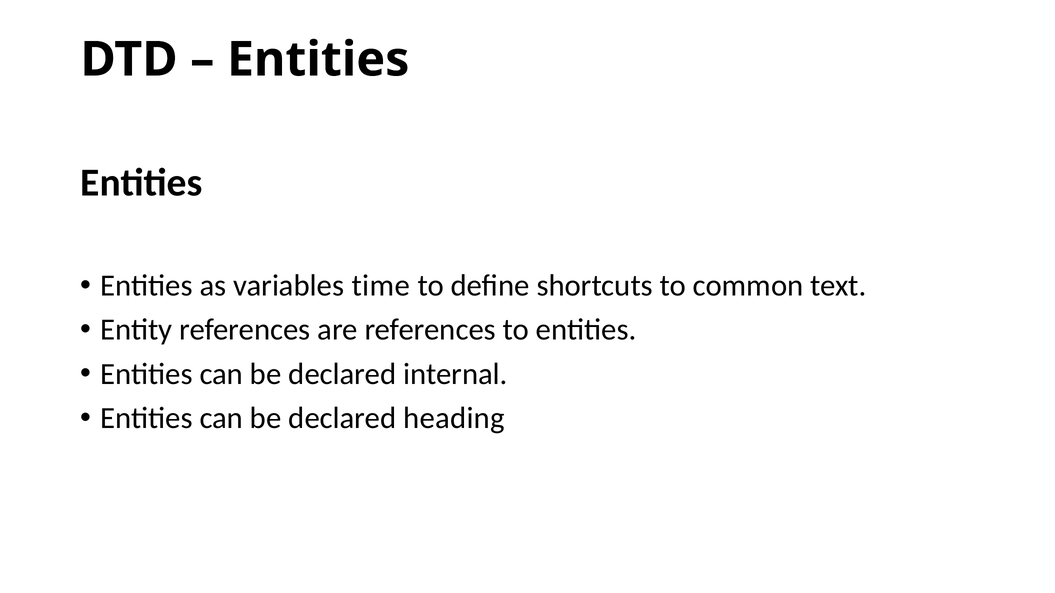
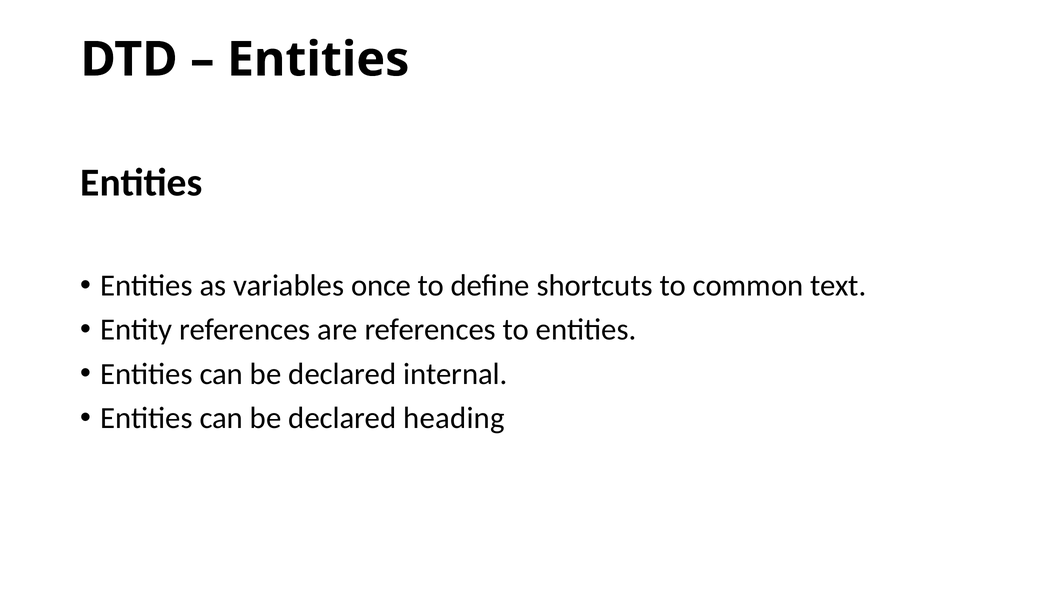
time: time -> once
